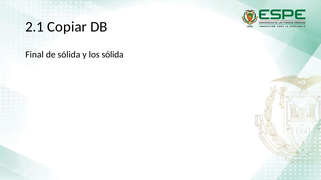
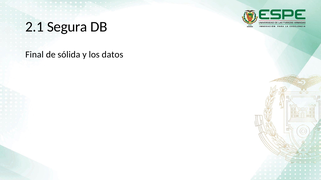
Copiar: Copiar -> Segura
los sólida: sólida -> datos
